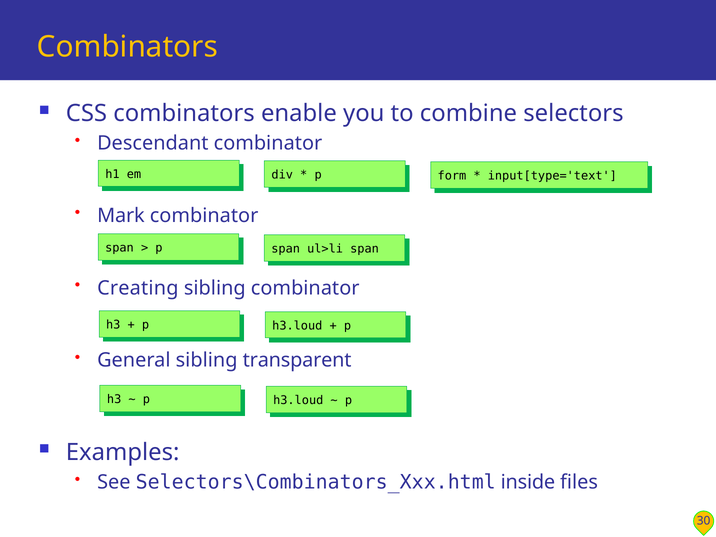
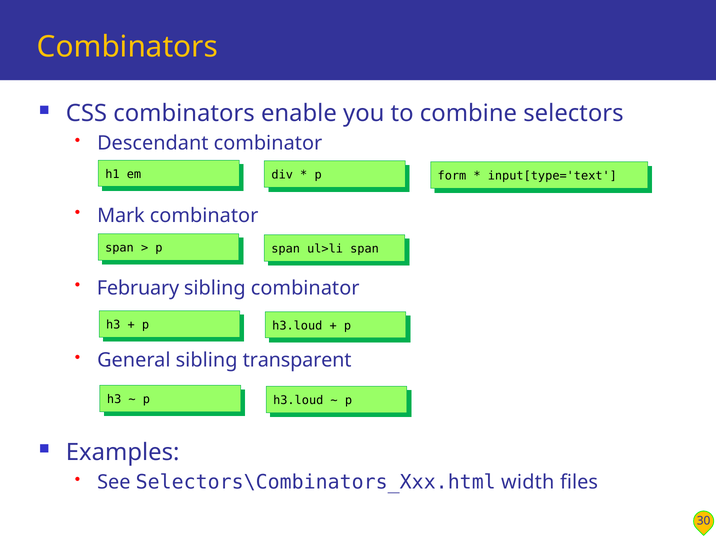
Creating: Creating -> February
inside: inside -> width
